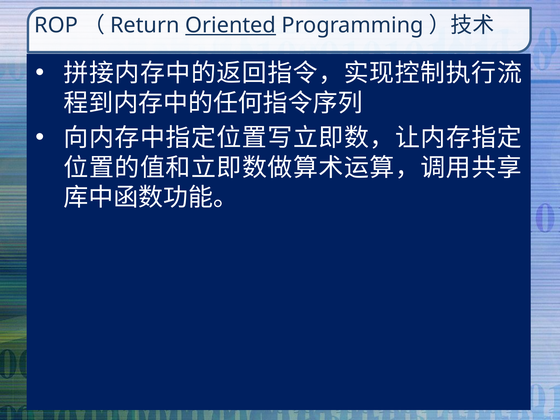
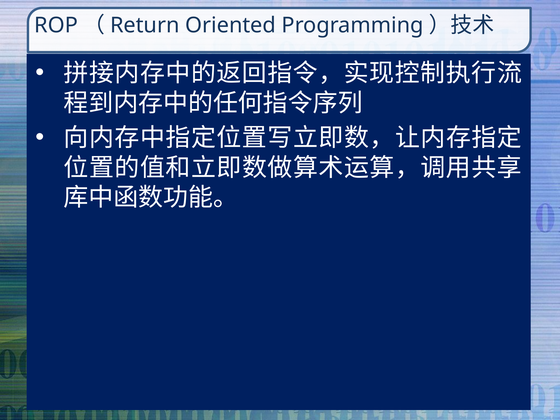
Oriented underline: present -> none
